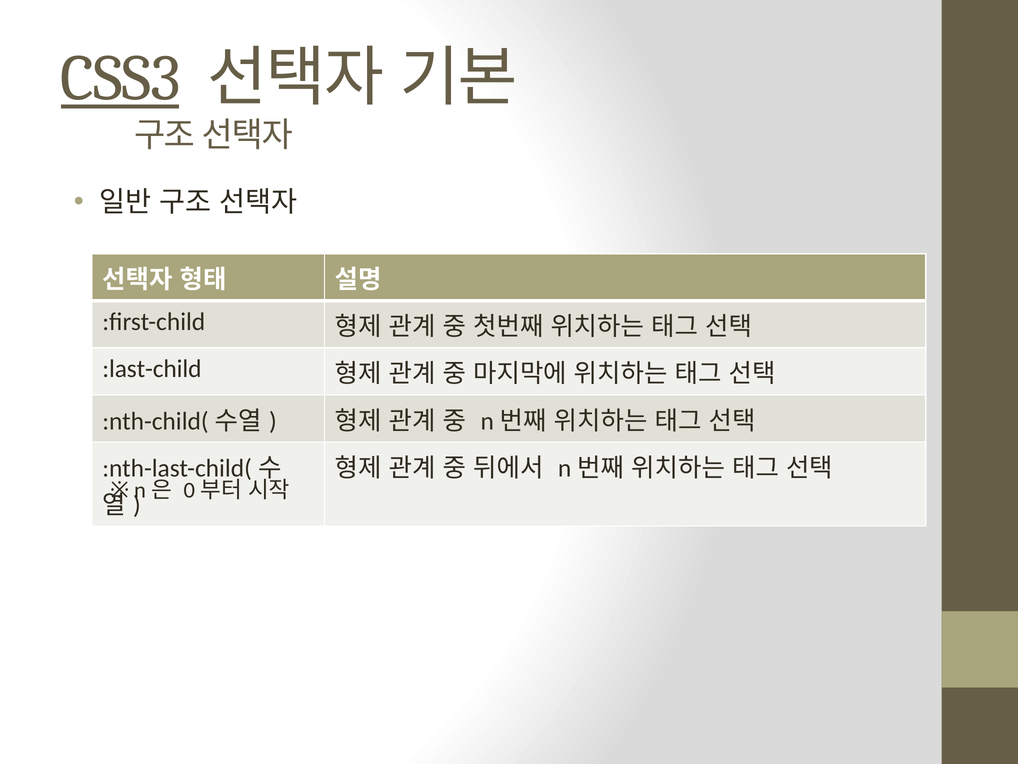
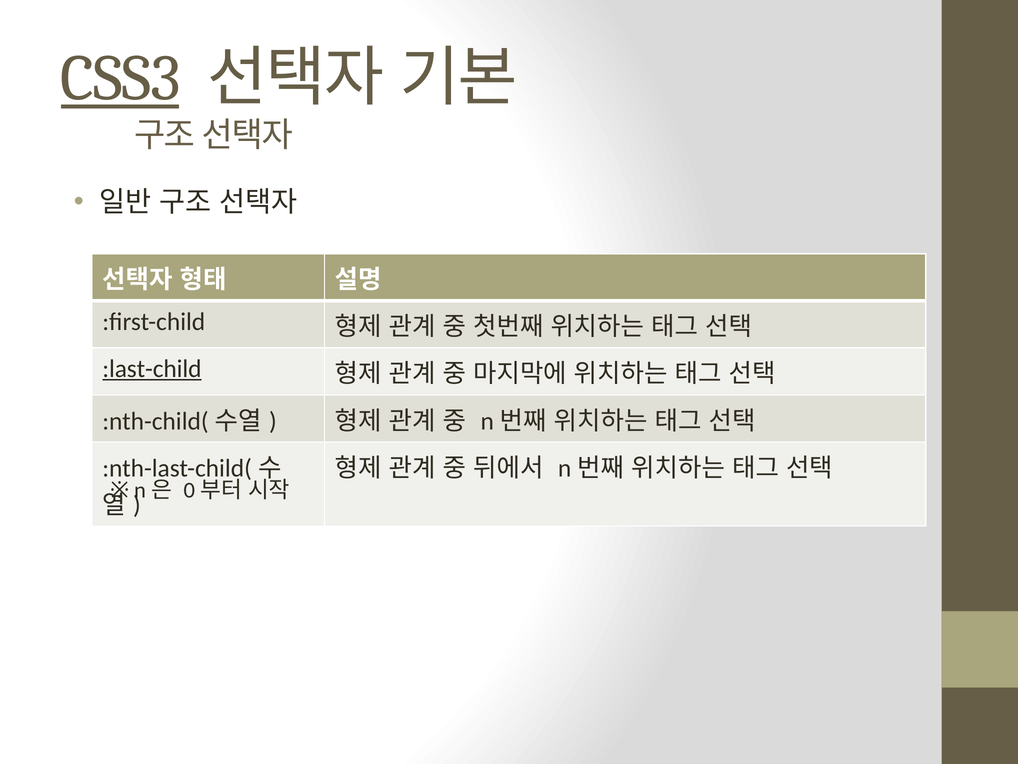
:last-child underline: none -> present
